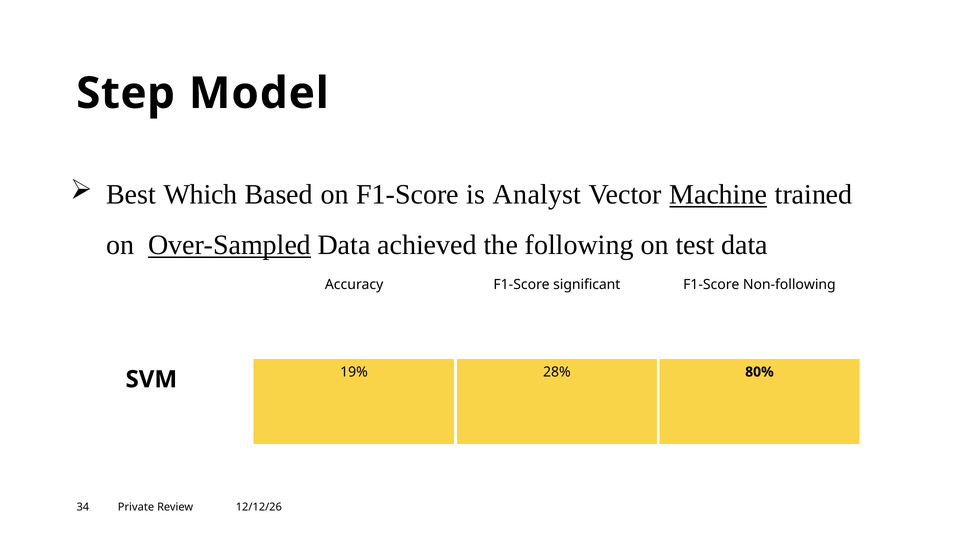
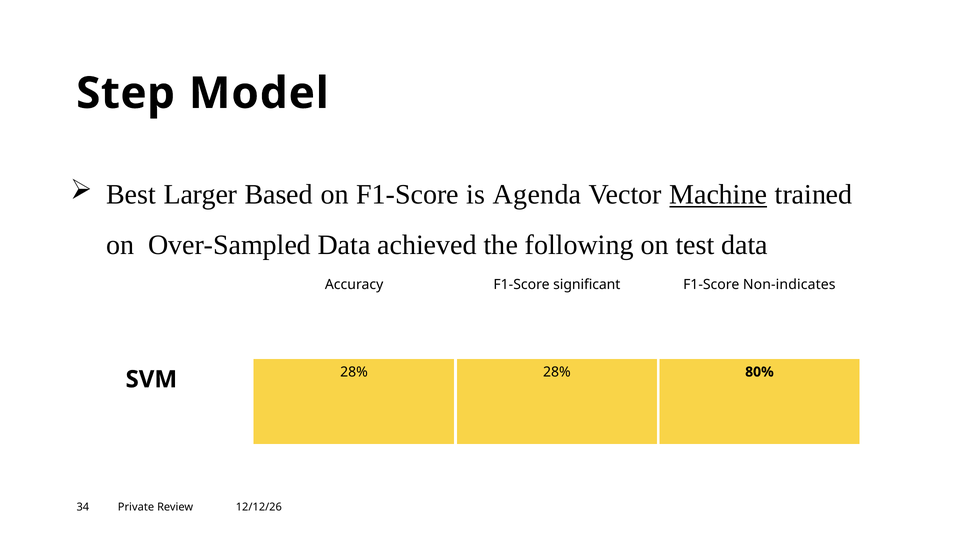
Which: Which -> Larger
Analyst: Analyst -> Agenda
Over-Sampled underline: present -> none
Non-following: Non-following -> Non-indicates
19% at (354, 372): 19% -> 28%
